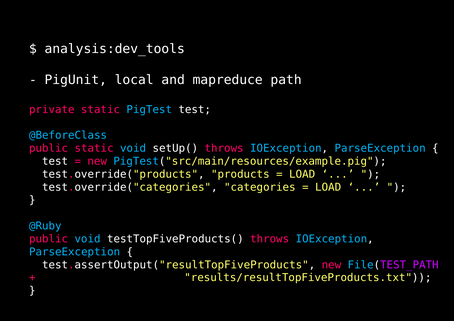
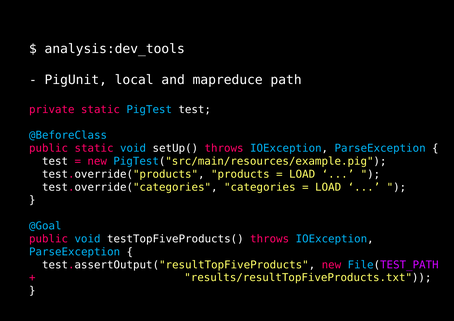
@Ruby: @Ruby -> @Goal
